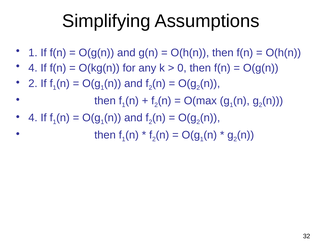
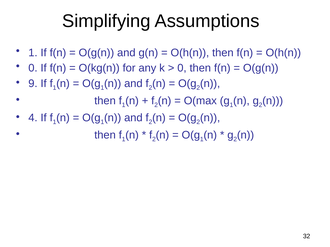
4 at (33, 68): 4 -> 0
2 at (33, 84): 2 -> 9
